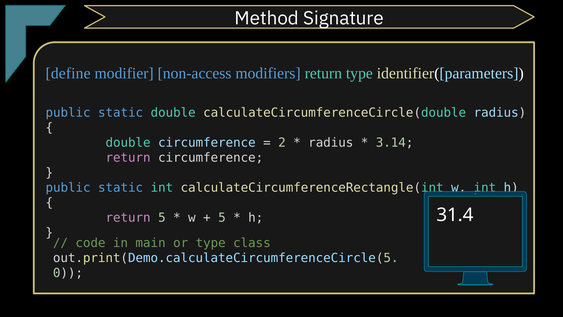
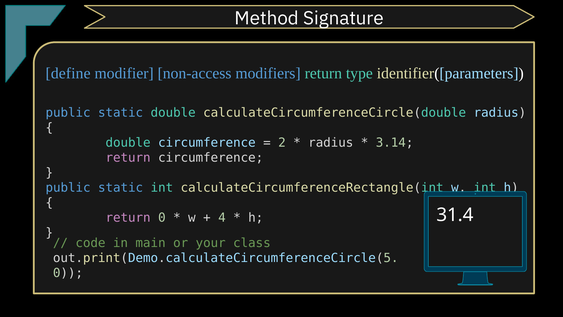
return 5: 5 -> 0
5 at (222, 218): 5 -> 4
or type: type -> your
